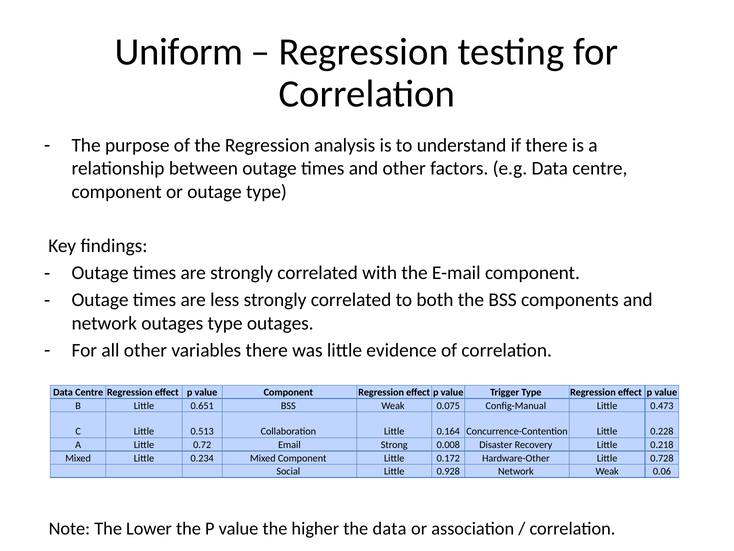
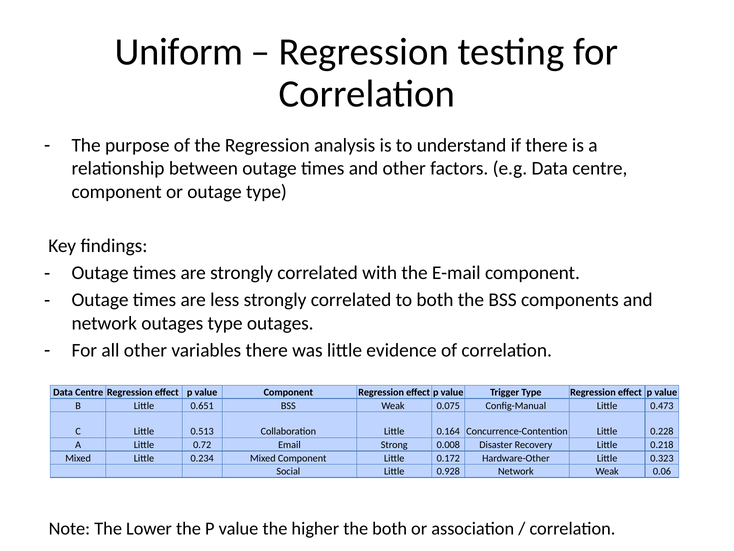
0.728: 0.728 -> 0.323
the data: data -> both
